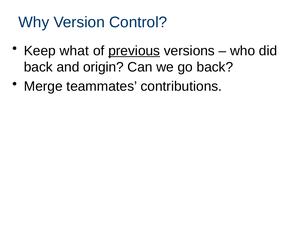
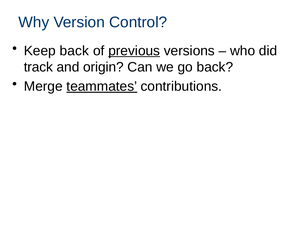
Keep what: what -> back
back at (38, 67): back -> track
teammates underline: none -> present
